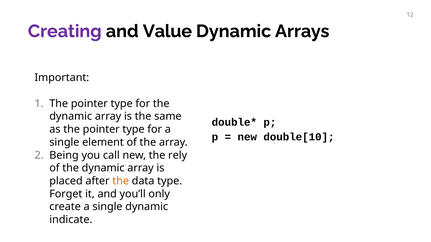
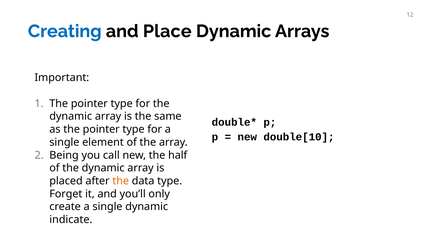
Creating colour: purple -> blue
Value: Value -> Place
rely: rely -> half
